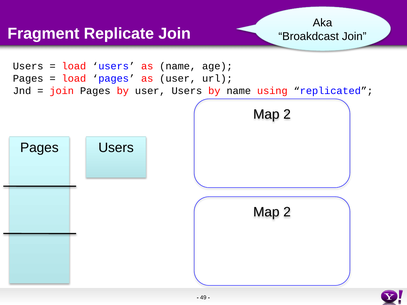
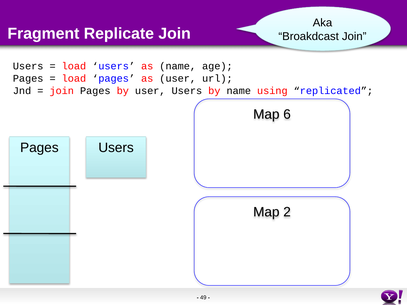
2 at (287, 114): 2 -> 6
